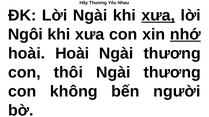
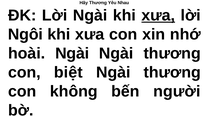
nhớ underline: present -> none
hoài Hoài: Hoài -> Ngài
thôi: thôi -> biệt
